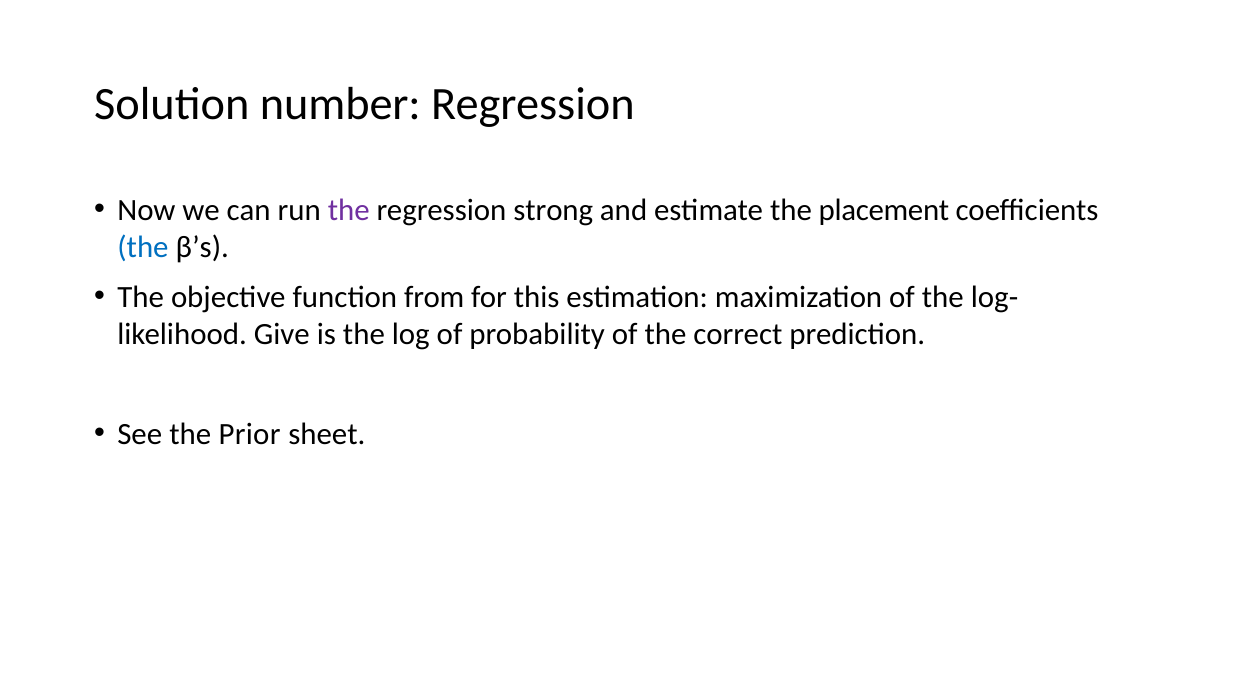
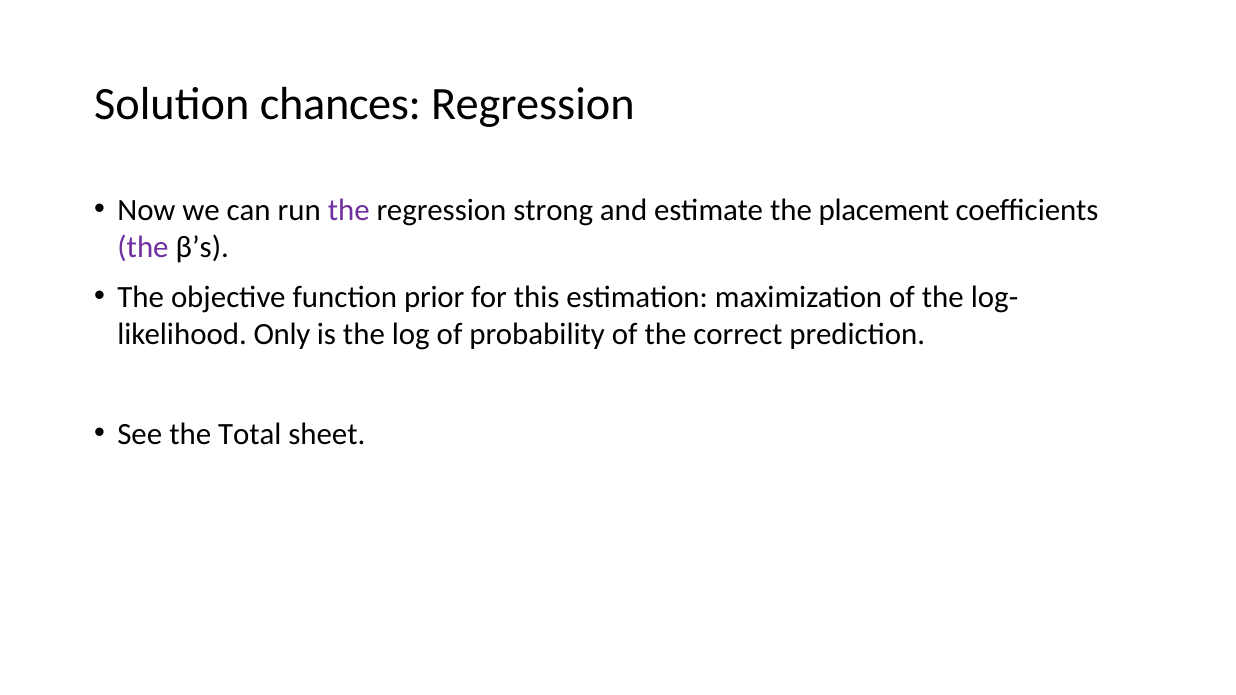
number: number -> chances
the at (143, 247) colour: blue -> purple
from: from -> prior
Give: Give -> Only
Prior: Prior -> Total
